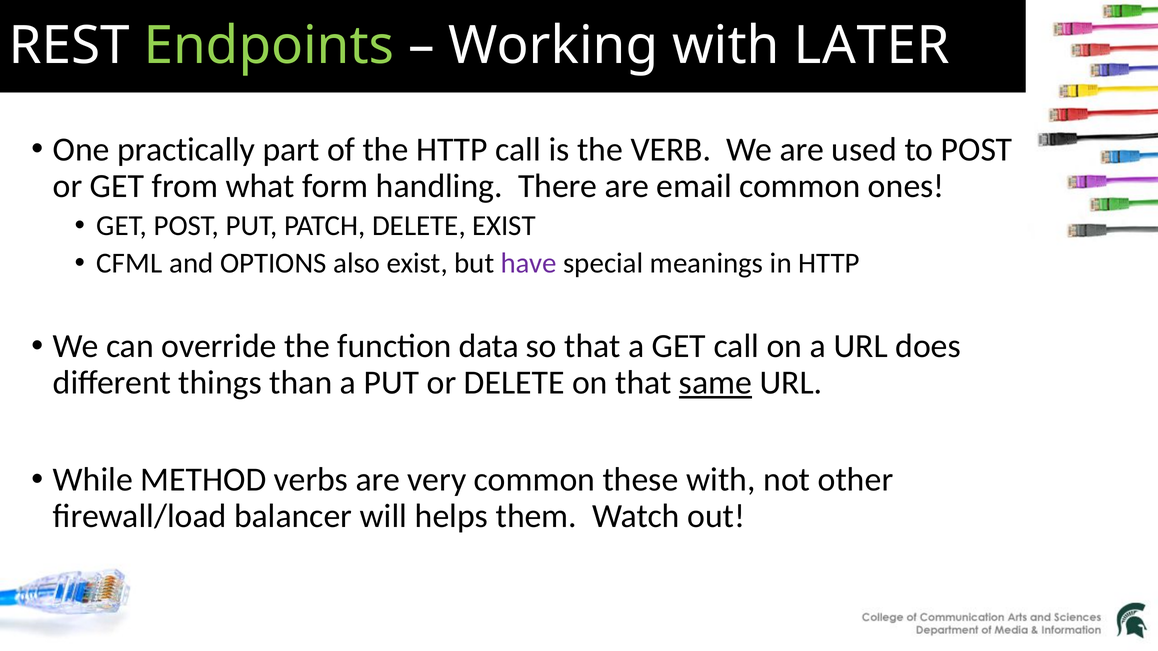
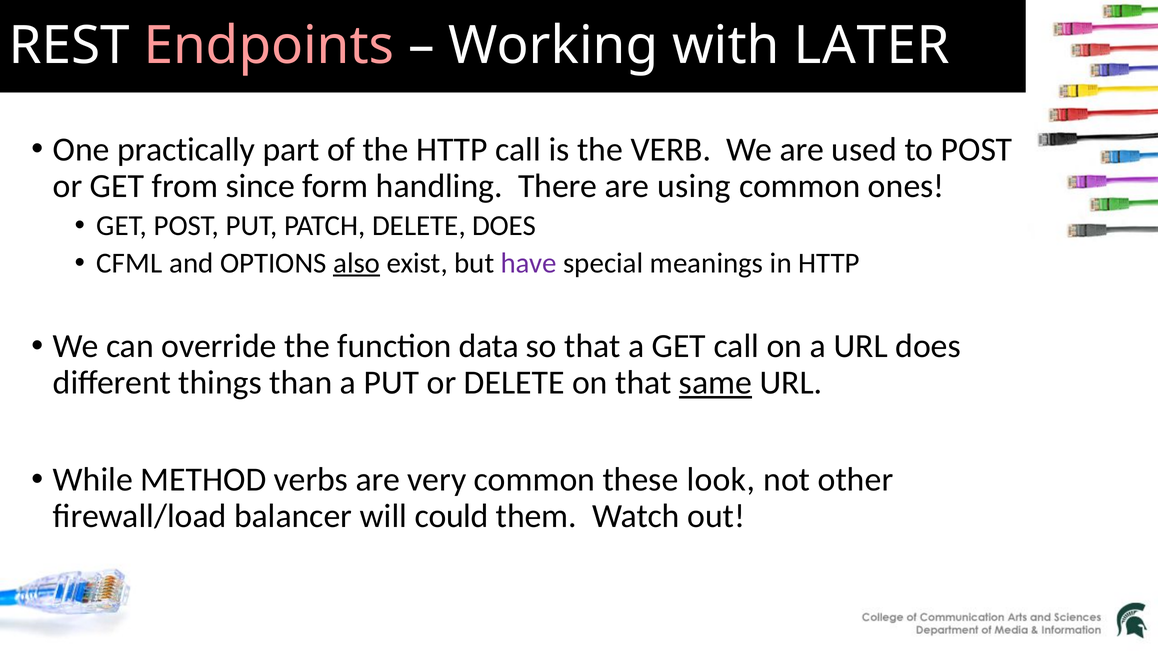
Endpoints colour: light green -> pink
what: what -> since
email: email -> using
DELETE EXIST: EXIST -> DOES
also underline: none -> present
these with: with -> look
helps: helps -> could
